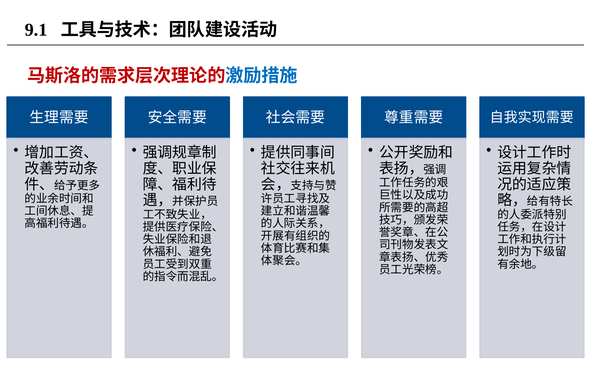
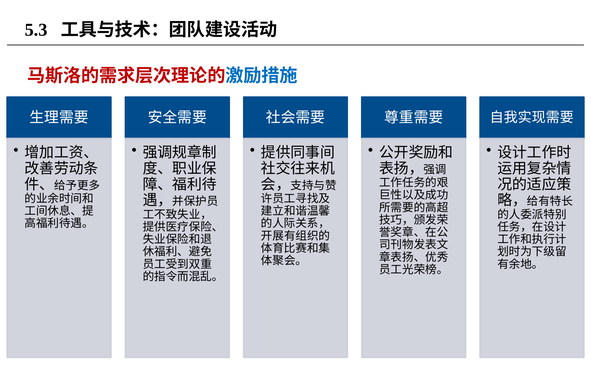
9.1: 9.1 -> 5.3
